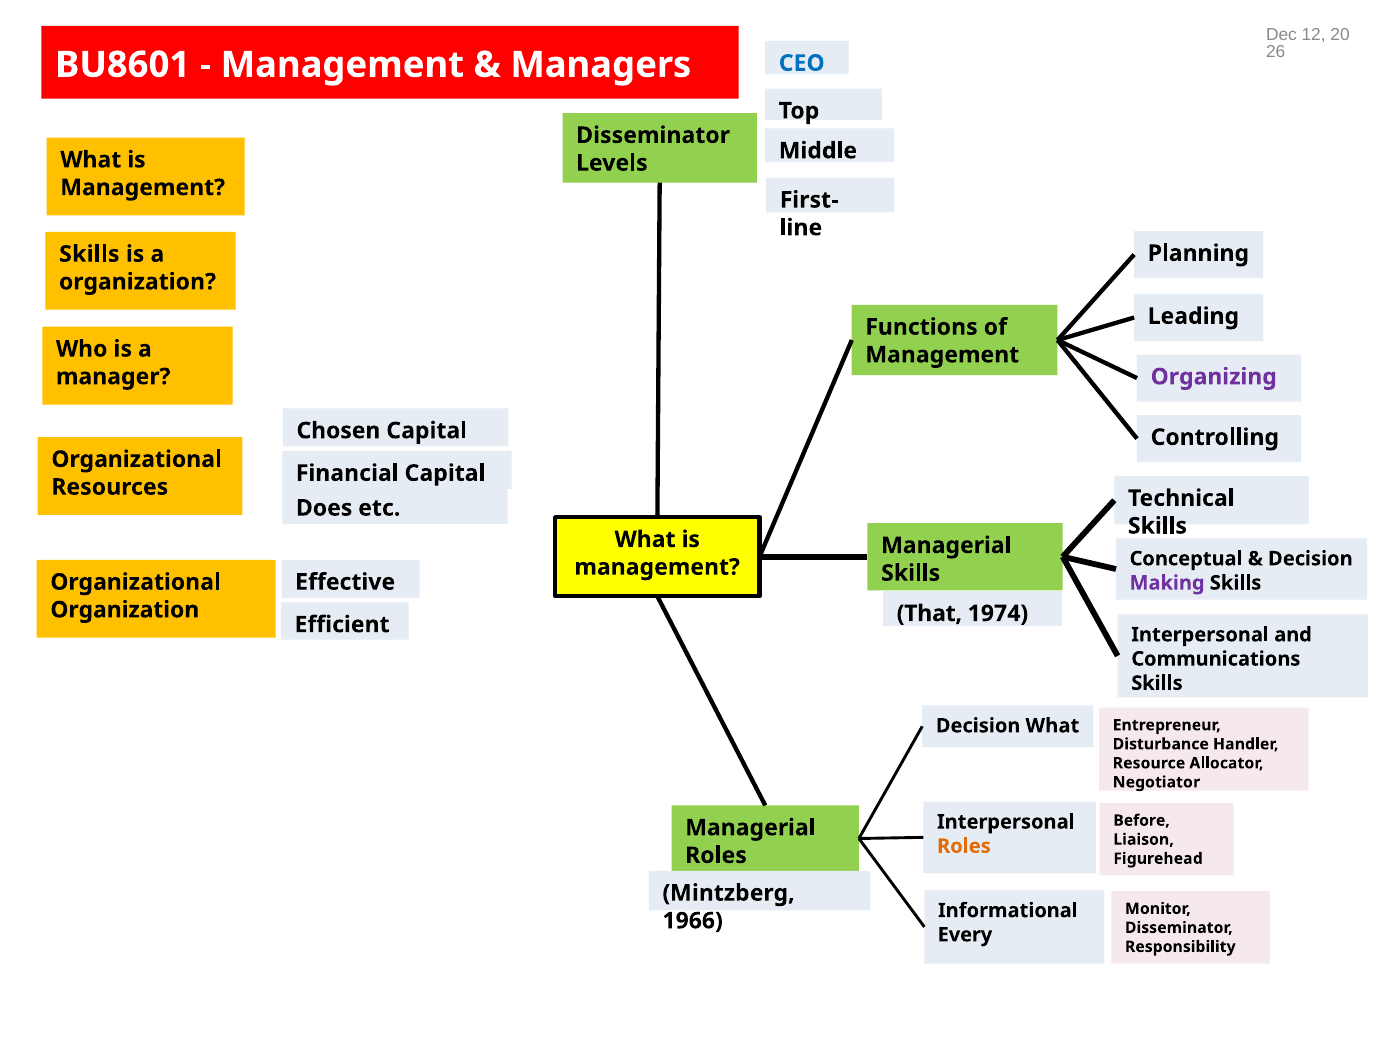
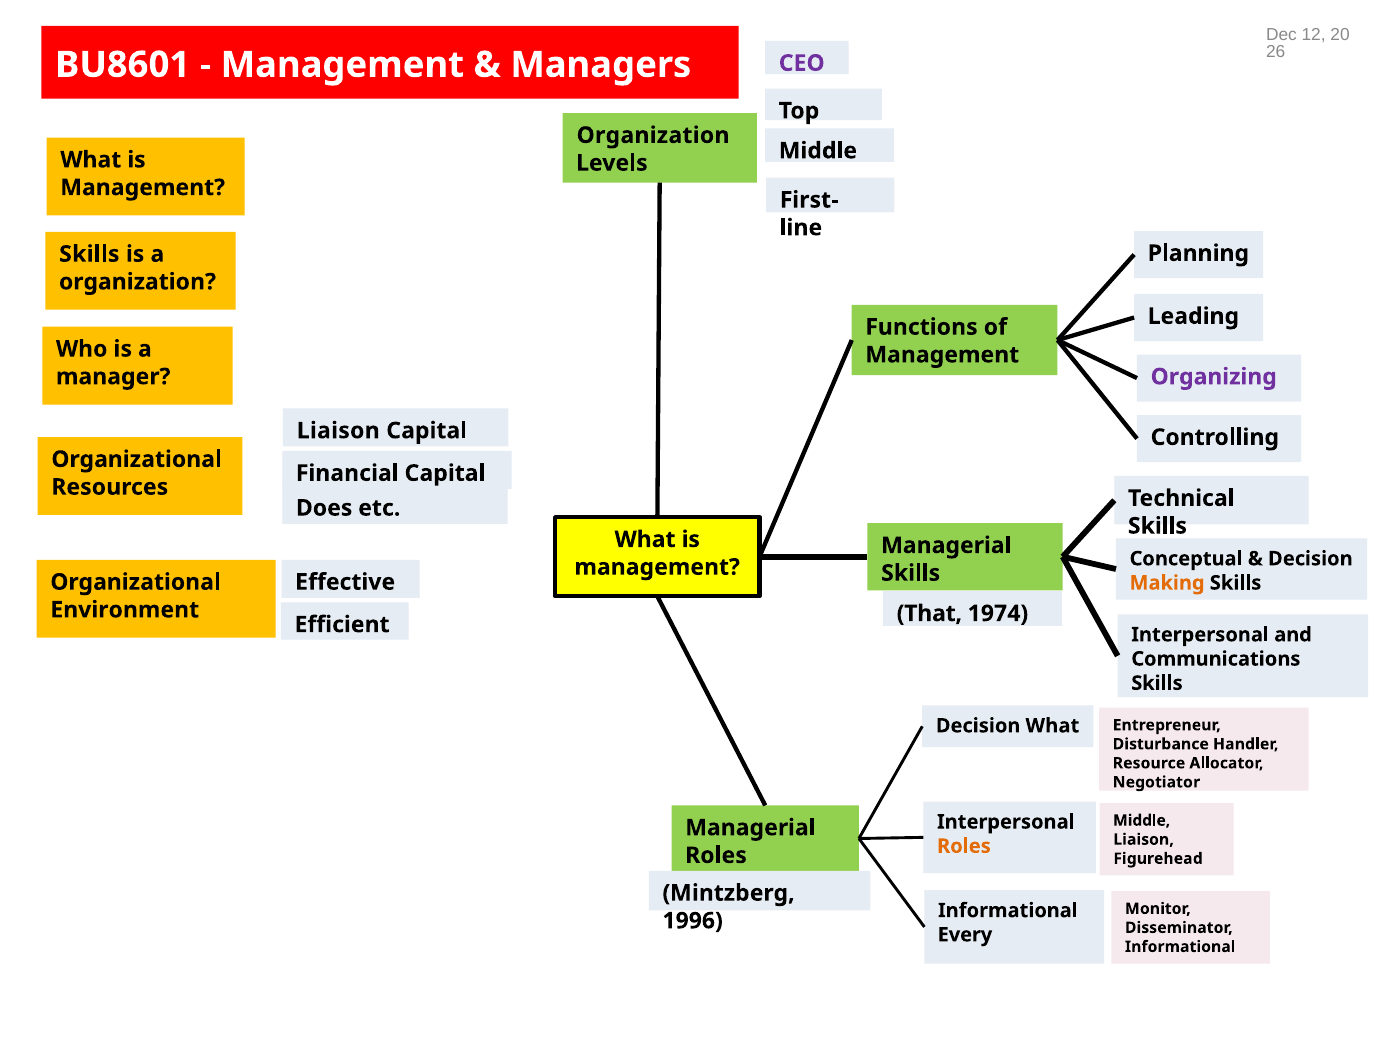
CEO colour: blue -> purple
Disseminator at (653, 135): Disseminator -> Organization
Chosen at (338, 431): Chosen -> Liaison
Making colour: purple -> orange
Organization at (125, 610): Organization -> Environment
Before at (1142, 820): Before -> Middle
1966: 1966 -> 1996
Responsibility at (1180, 947): Responsibility -> Informational
